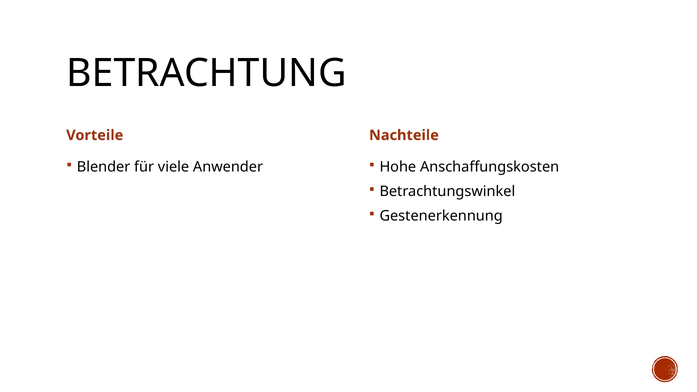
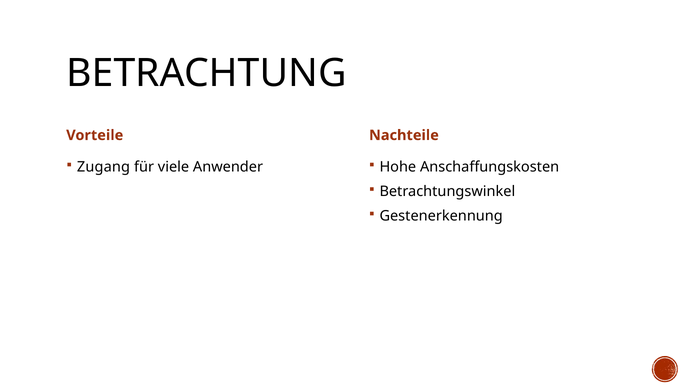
Blender: Blender -> Zugang
